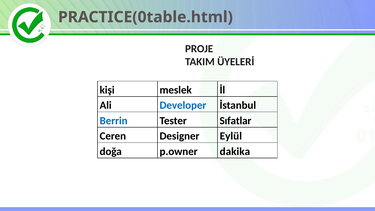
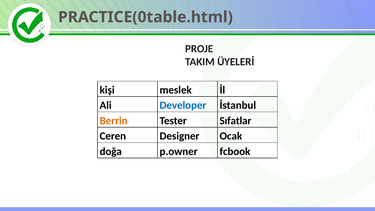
Berrin colour: blue -> orange
Eylül: Eylül -> Ocak
dakika: dakika -> fcbook
